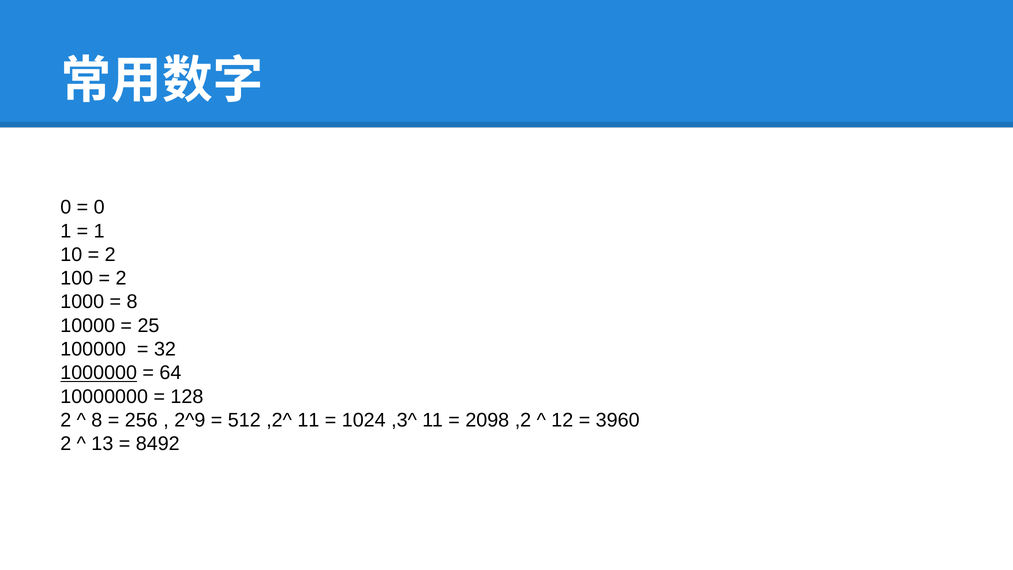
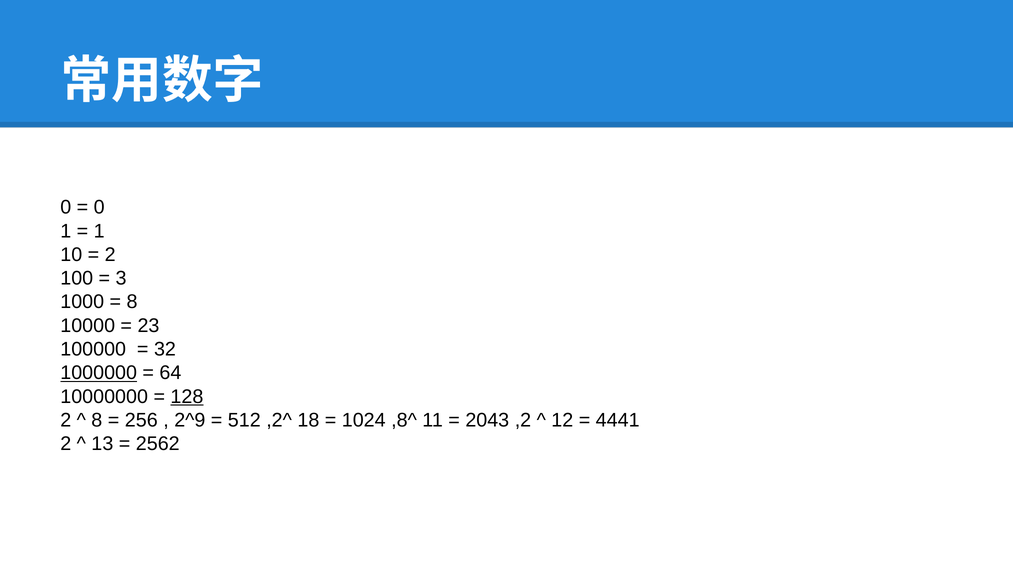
2 at (121, 278): 2 -> 3
25: 25 -> 23
128 underline: none -> present
,2^ 11: 11 -> 18
,3^: ,3^ -> ,8^
2098: 2098 -> 2043
3960: 3960 -> 4441
8492: 8492 -> 2562
